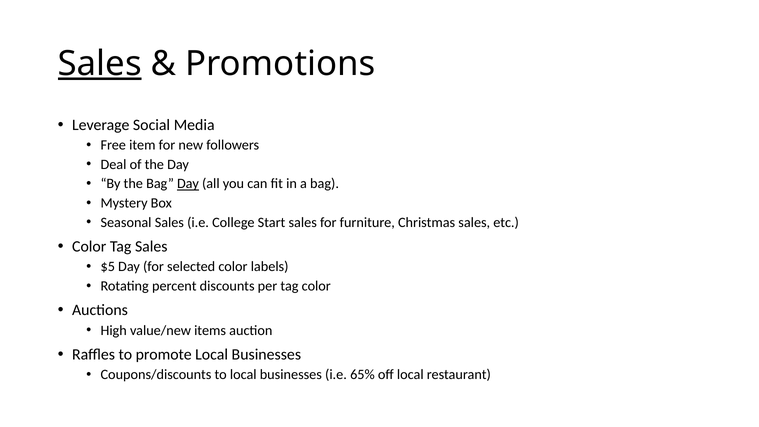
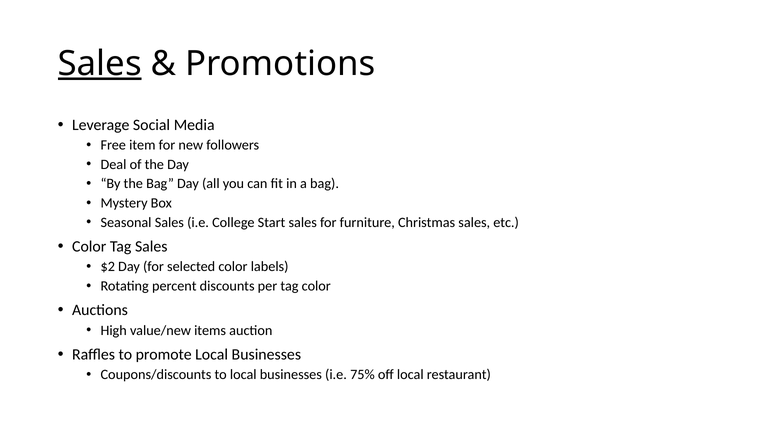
Day at (188, 184) underline: present -> none
$5: $5 -> $2
65%: 65% -> 75%
